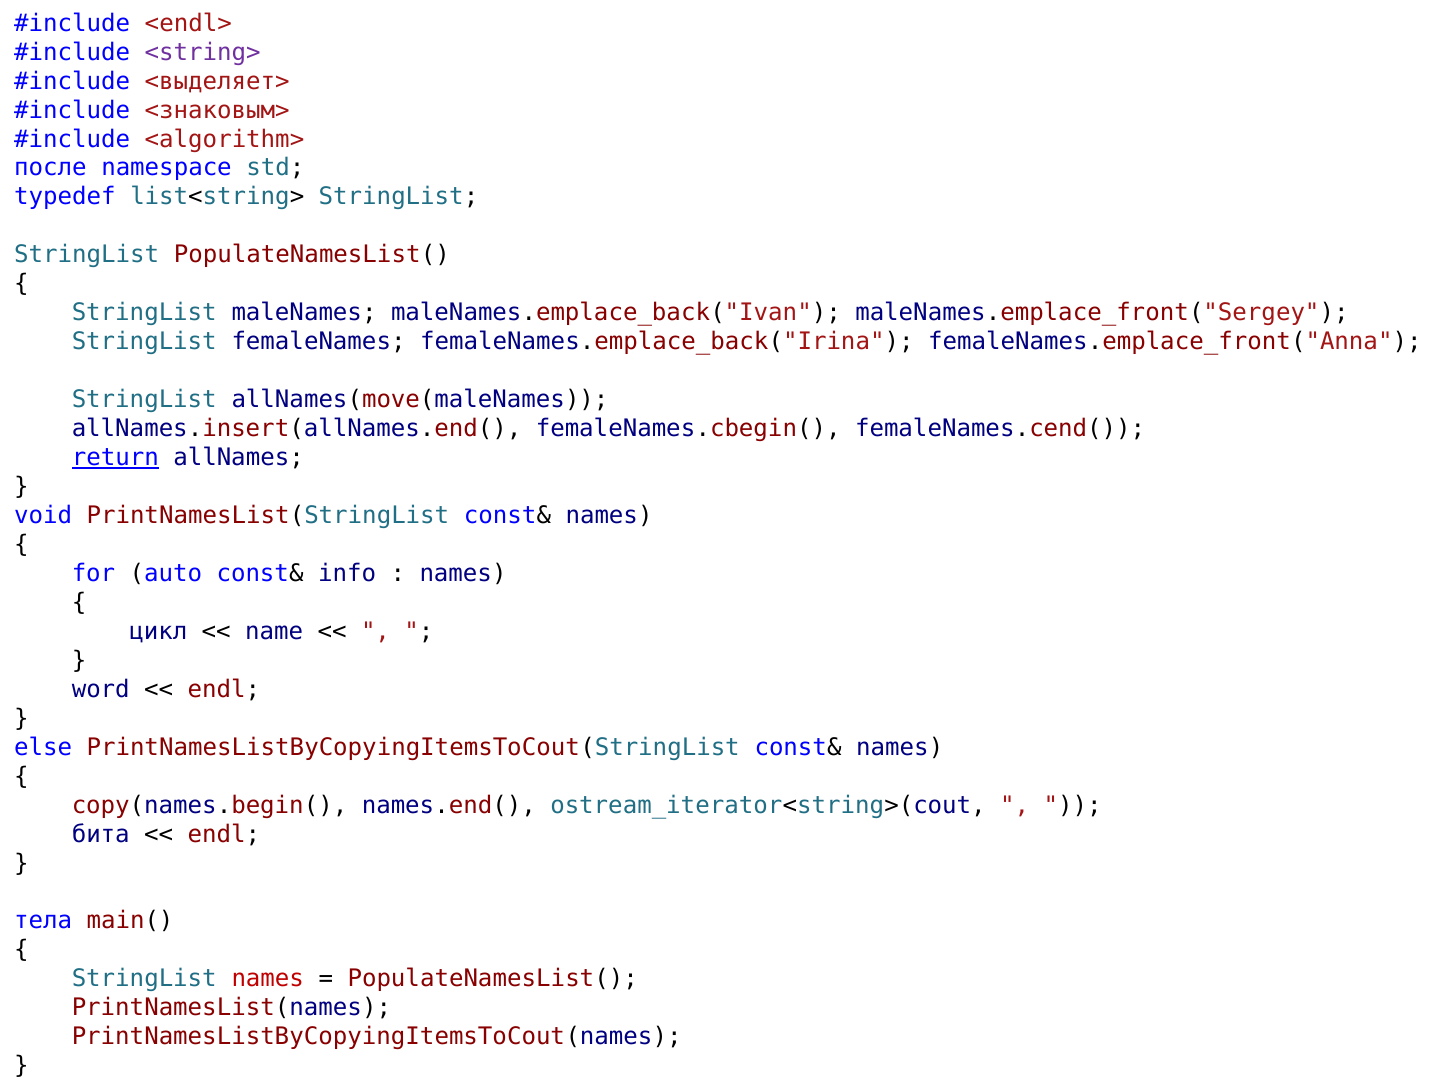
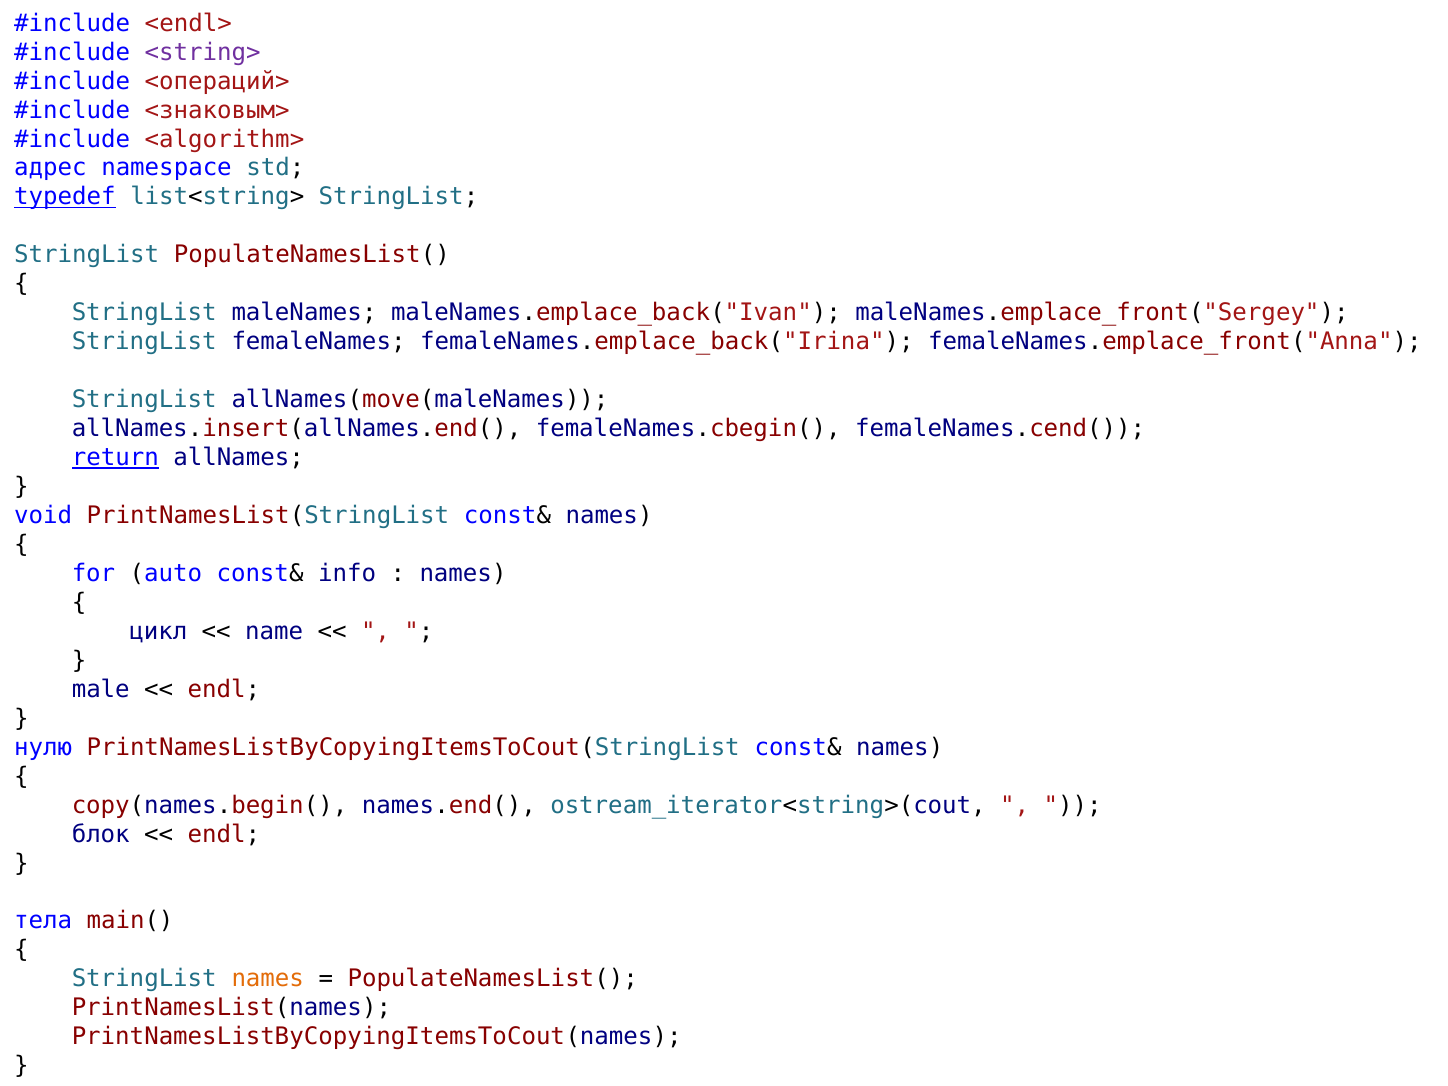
<выделяет>: <выделяет> -> <операций>
после: после -> адрес
typedef underline: none -> present
word: word -> male
else: else -> нулю
бита: бита -> блок
names at (268, 979) colour: red -> orange
